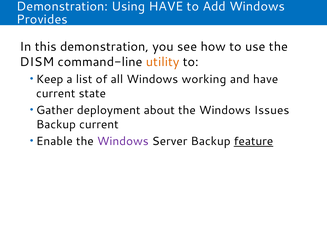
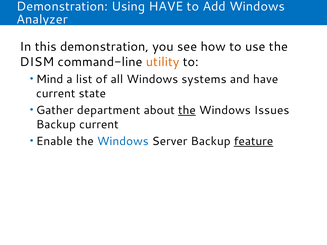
Provides: Provides -> Analyzer
Keep: Keep -> Mind
working: working -> systems
deployment: deployment -> department
the at (187, 110) underline: none -> present
Windows at (123, 141) colour: purple -> blue
